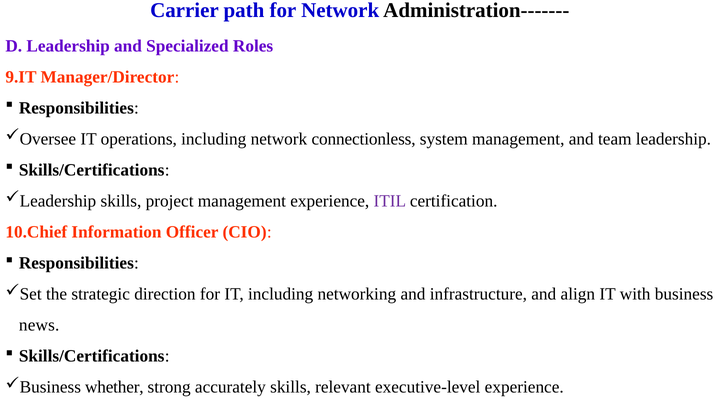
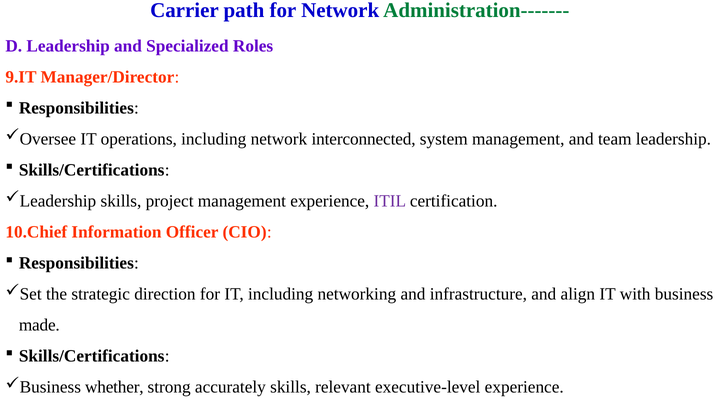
Administration------- colour: black -> green
connectionless: connectionless -> interconnected
news: news -> made
